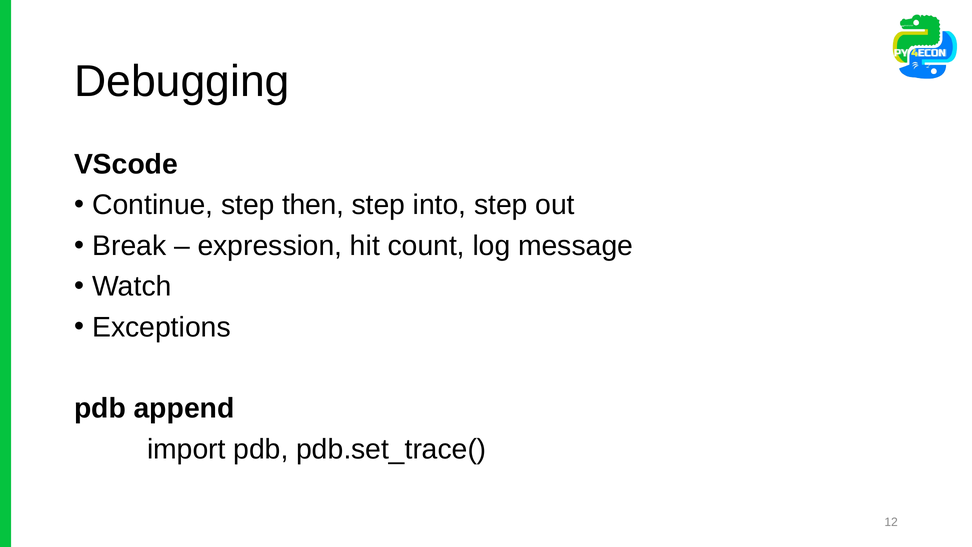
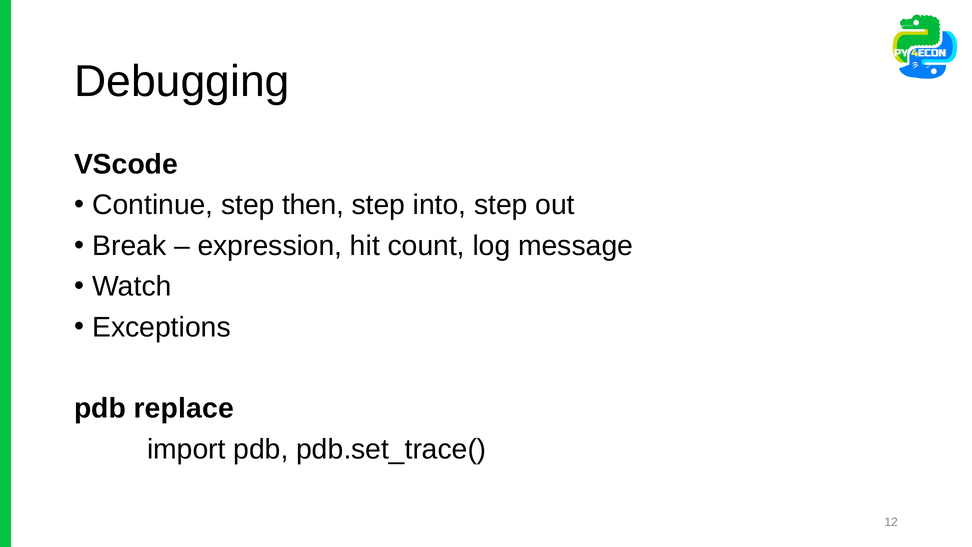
append: append -> replace
